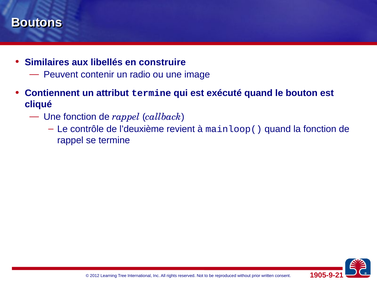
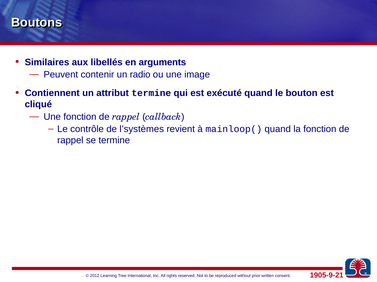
construire: construire -> arguments
l’deuxième: l’deuxième -> l’systèmes
